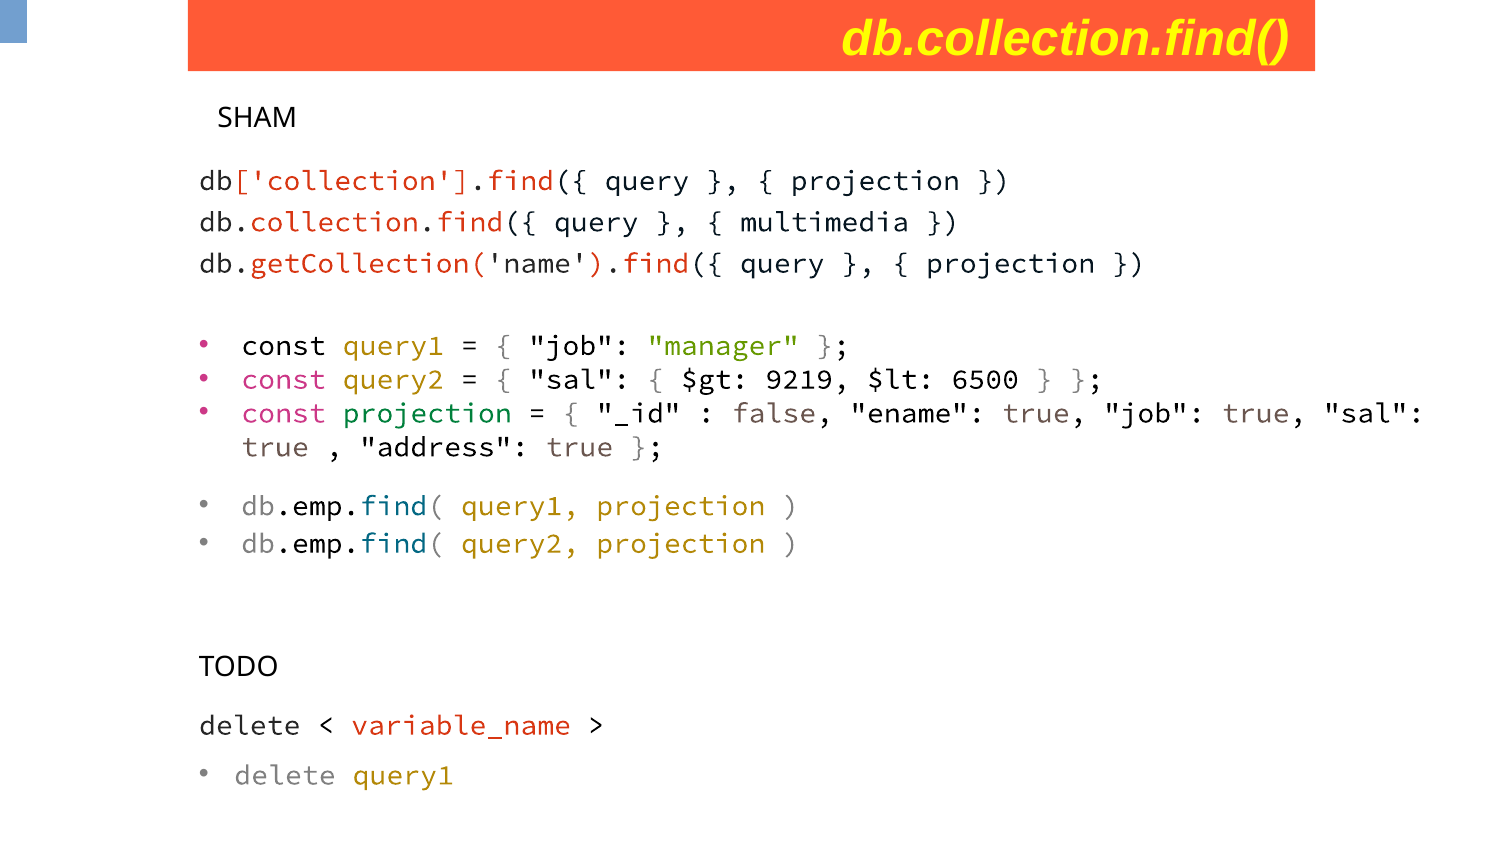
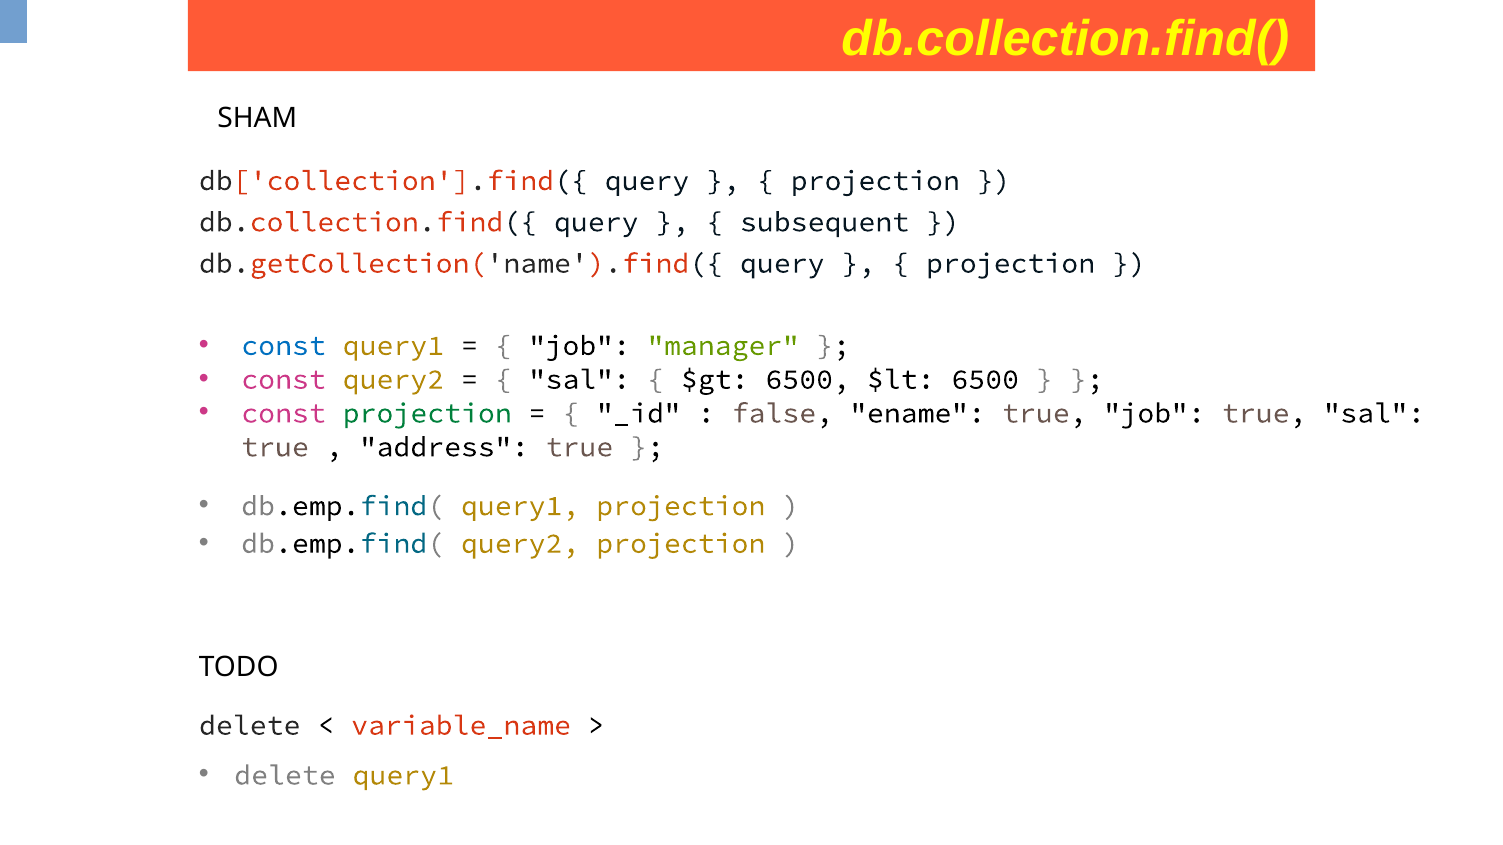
multimedia: multimedia -> subsequent
const at (284, 346) colour: black -> blue
$gt 9219: 9219 -> 6500
